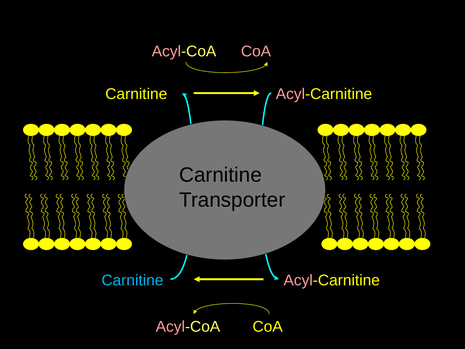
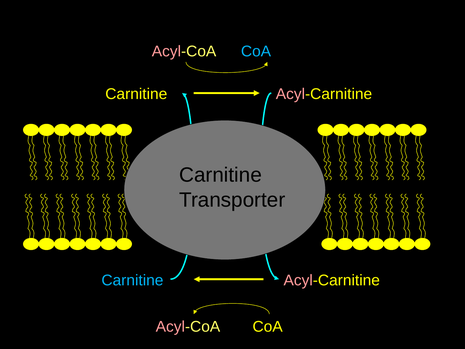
CoA at (256, 51) colour: pink -> light blue
